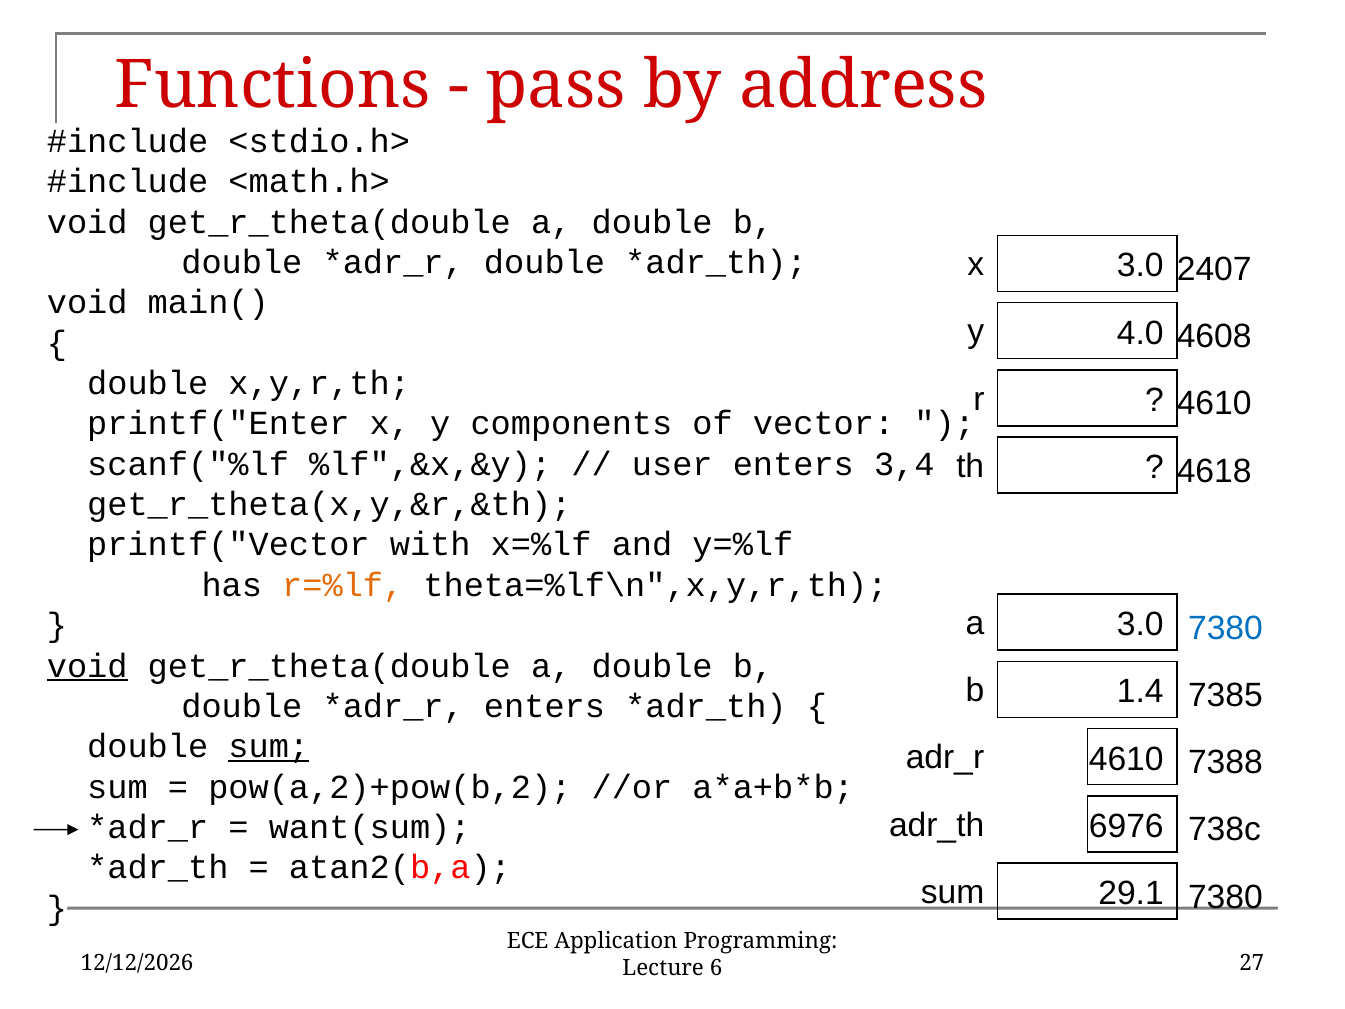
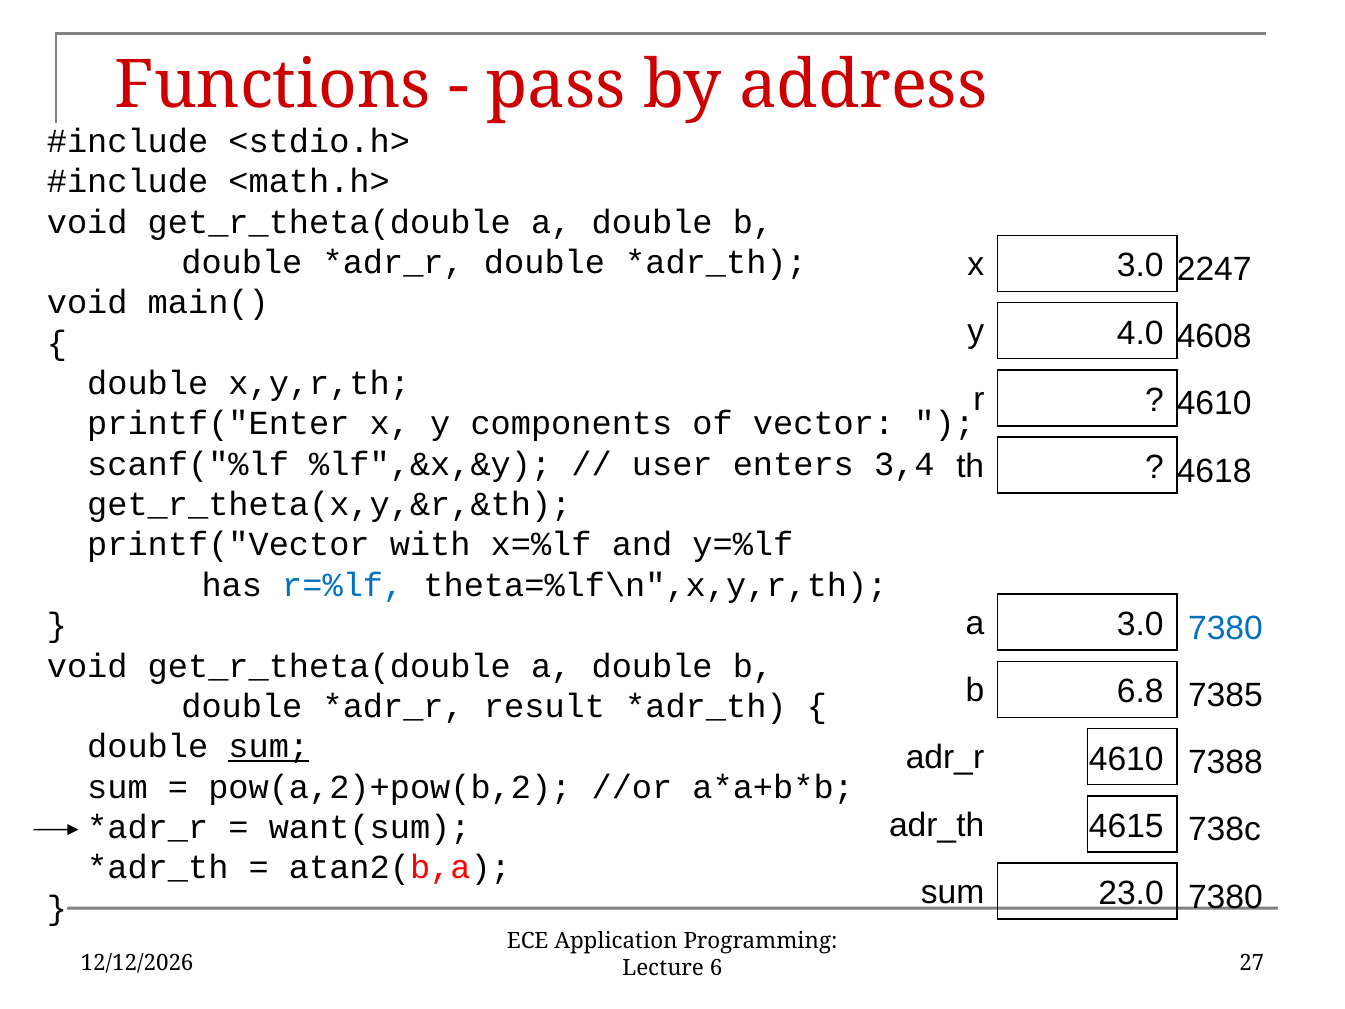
2407: 2407 -> 2247
r=%lf colour: orange -> blue
void at (87, 666) underline: present -> none
1.4: 1.4 -> 6.8
enters at (545, 706): enters -> result
6976: 6976 -> 4615
29.1: 29.1 -> 23.0
